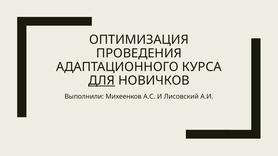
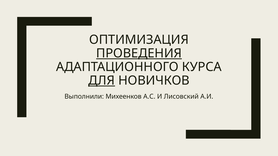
ПРОВЕДЕНИЯ underline: none -> present
